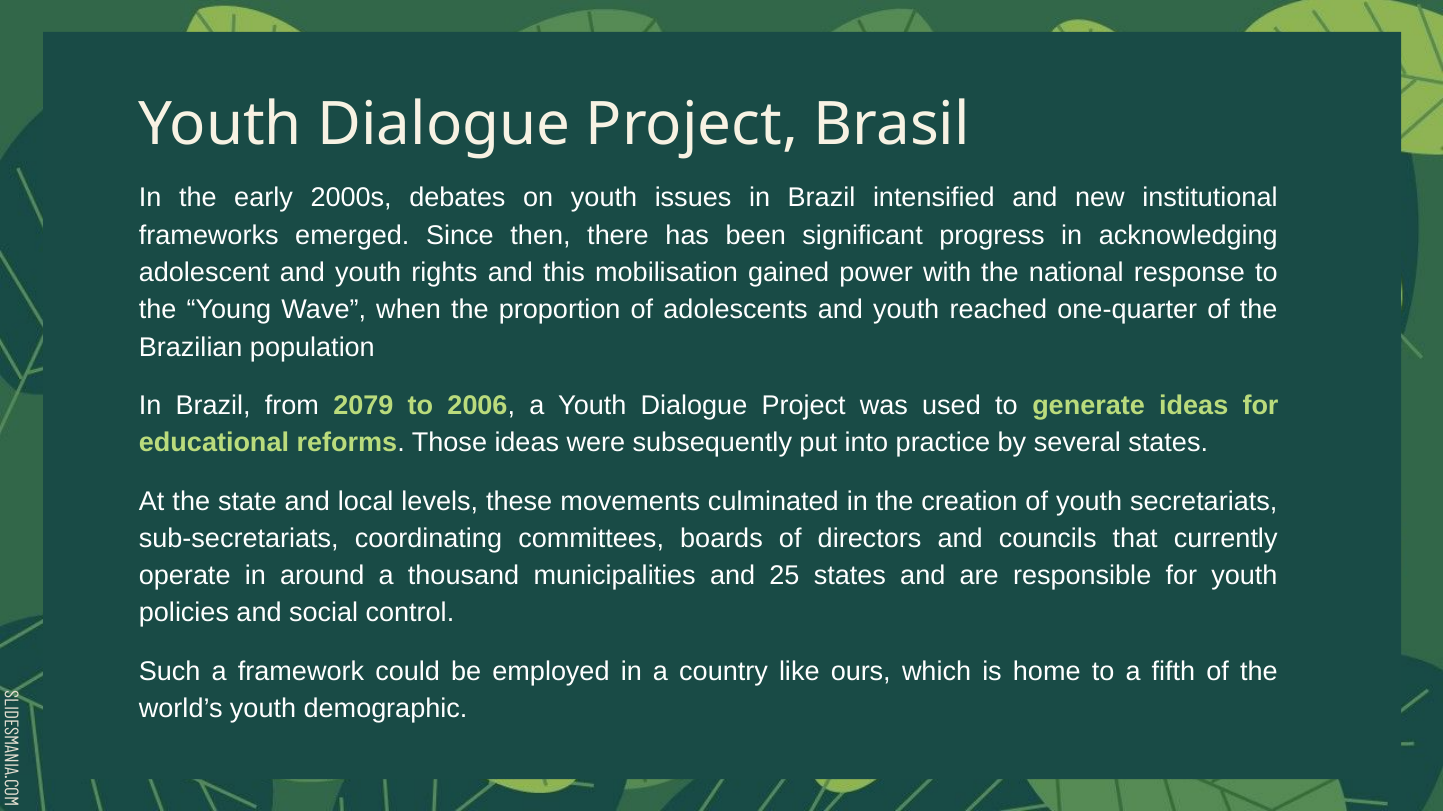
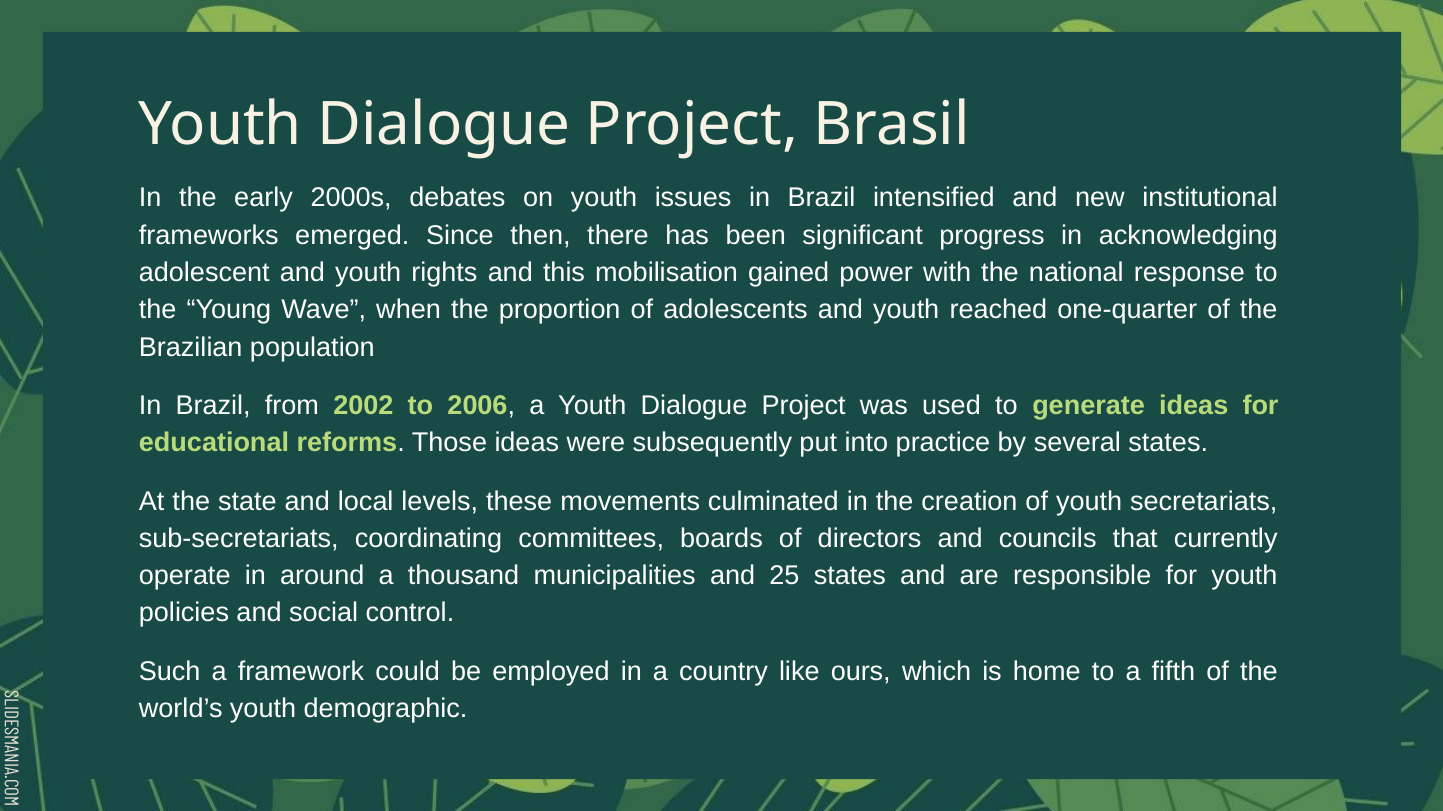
2079: 2079 -> 2002
